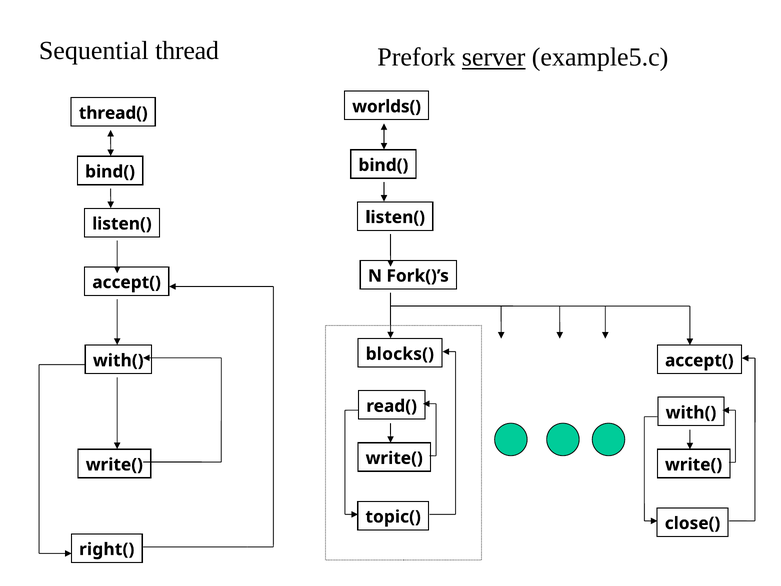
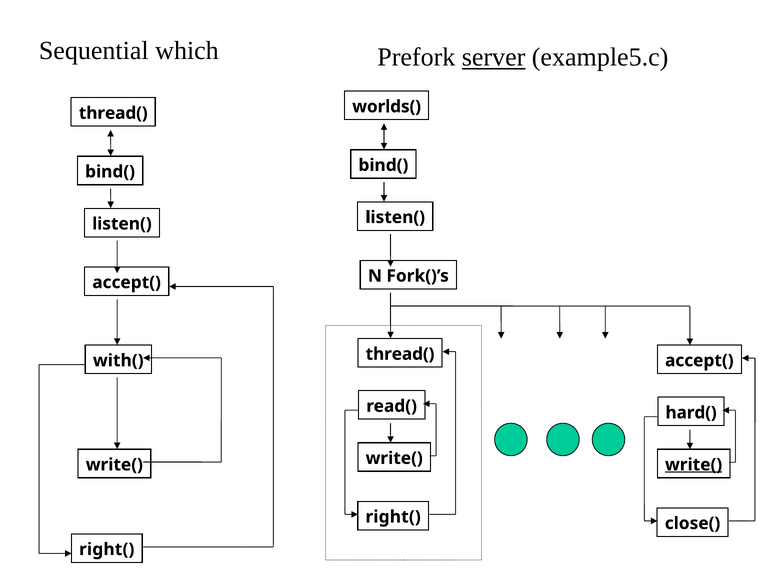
thread: thread -> which
blocks( at (400, 354): blocks( -> thread(
with( at (691, 412): with( -> hard(
write( at (694, 465) underline: none -> present
topic( at (393, 517): topic( -> right(
